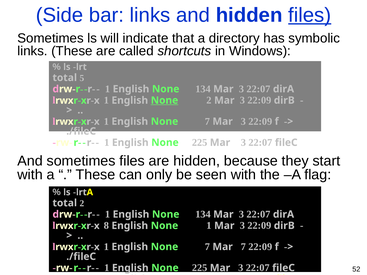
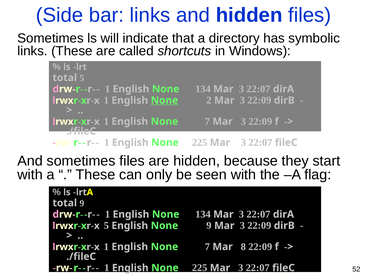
files at (310, 15) underline: present -> none
total 2: 2 -> 9
8 at (106, 226): 8 -> 5
None 1: 1 -> 9
Mar 7: 7 -> 8
